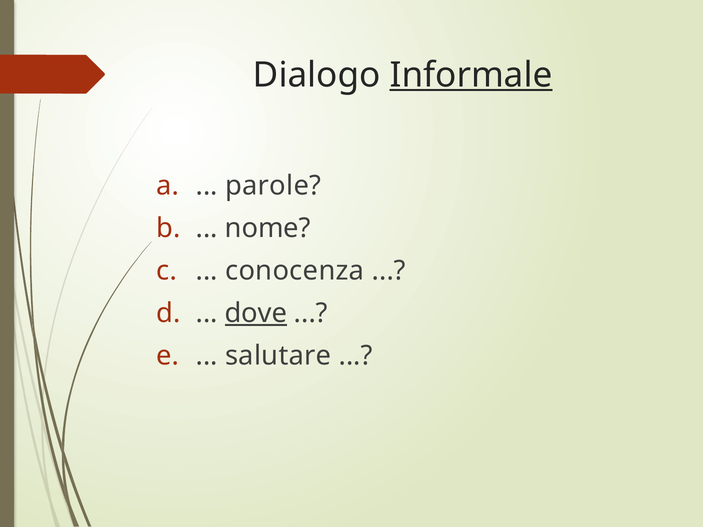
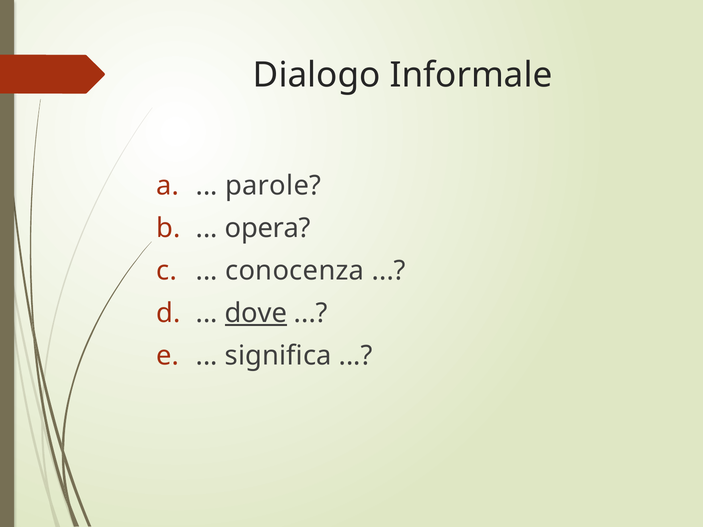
Informale underline: present -> none
nome: nome -> opera
salutare: salutare -> significa
